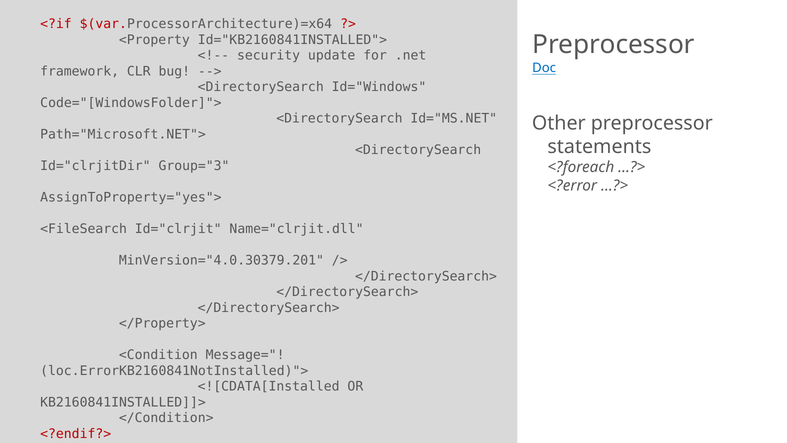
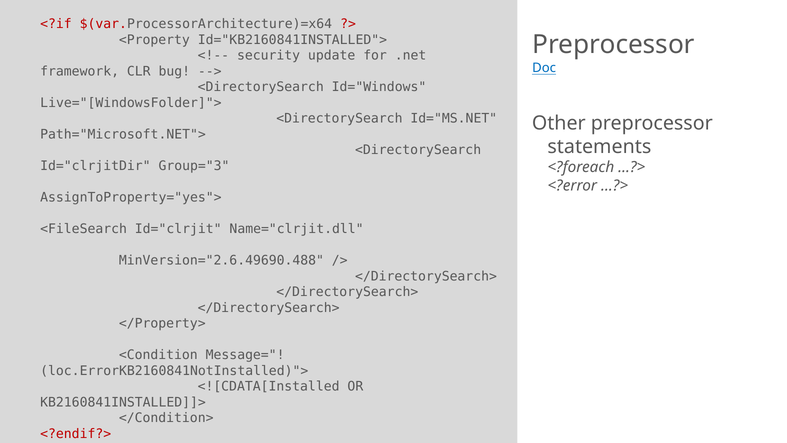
Code="[WindowsFolder]">: Code="[WindowsFolder]"> -> Live="[WindowsFolder]">
MinVersion="4.0.30379.201: MinVersion="4.0.30379.201 -> MinVersion="2.6.49690.488
